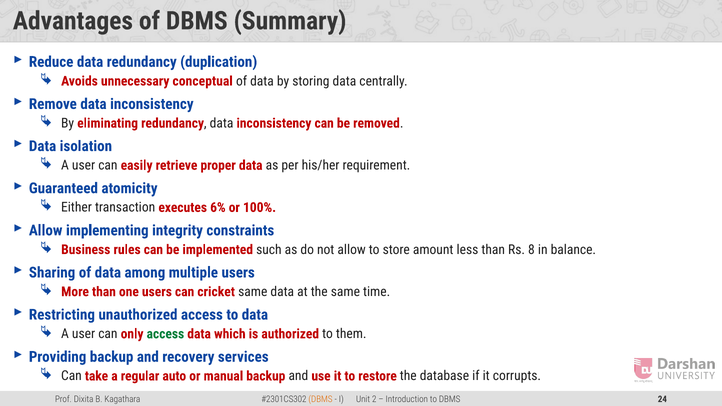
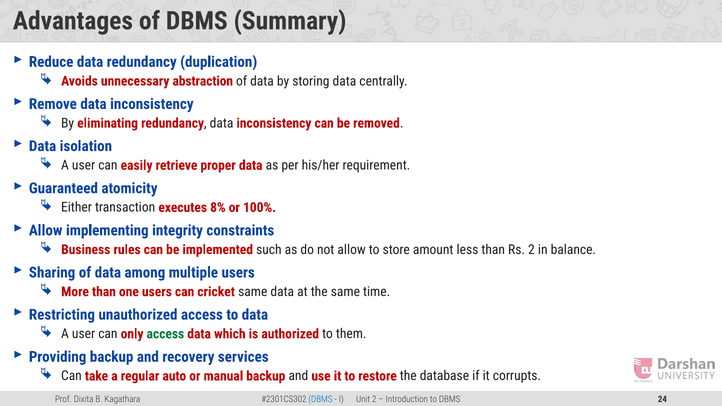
conceptual: conceptual -> abstraction
6%: 6% -> 8%
Rs 8: 8 -> 2
DBMS at (320, 399) colour: orange -> blue
